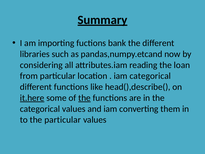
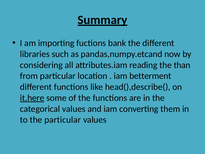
loan: loan -> than
iam categorical: categorical -> betterment
the at (84, 98) underline: present -> none
